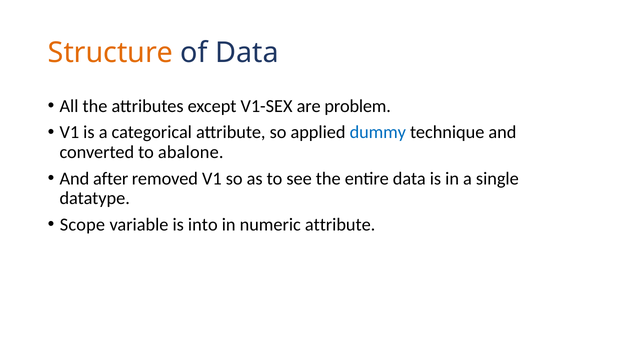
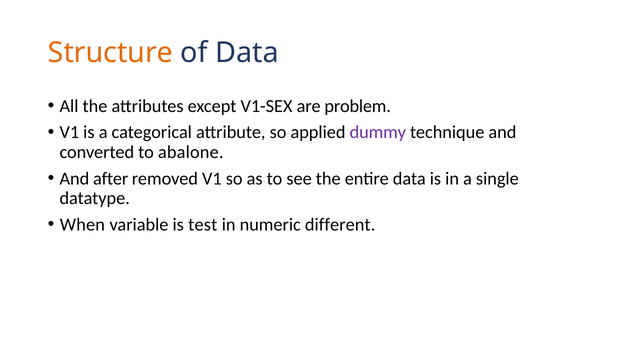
dummy colour: blue -> purple
Scope: Scope -> When
into: into -> test
numeric attribute: attribute -> different
